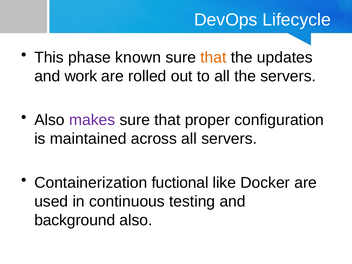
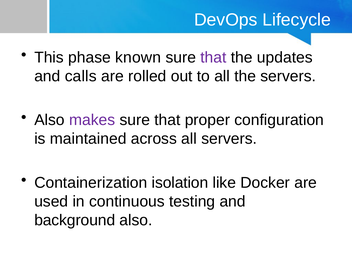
that at (213, 57) colour: orange -> purple
work: work -> calls
fuctional: fuctional -> isolation
